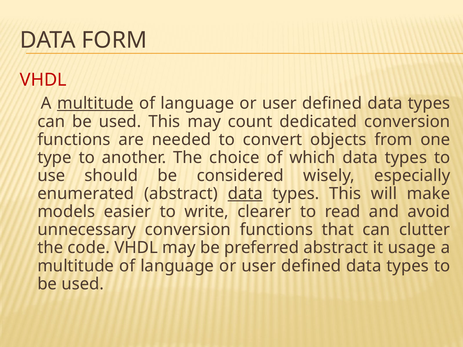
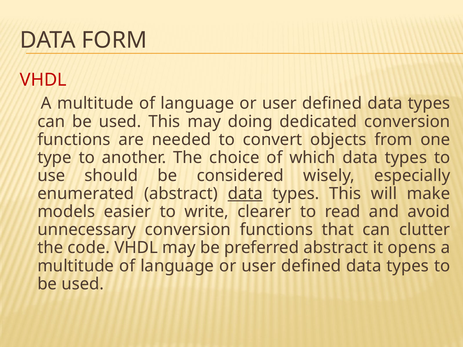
multitude at (95, 104) underline: present -> none
count: count -> doing
usage: usage -> opens
